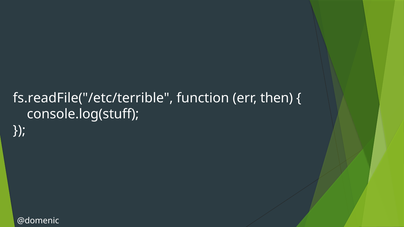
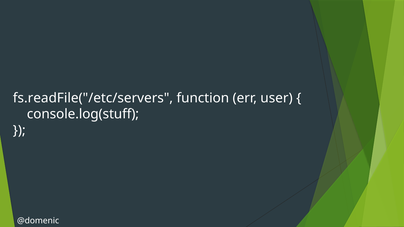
fs.readFile("/etc/terrible: fs.readFile("/etc/terrible -> fs.readFile("/etc/servers
then: then -> user
